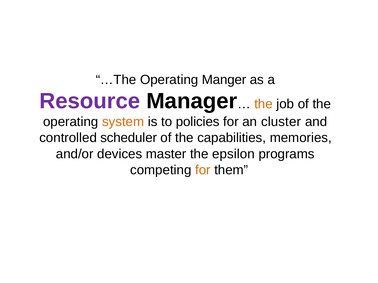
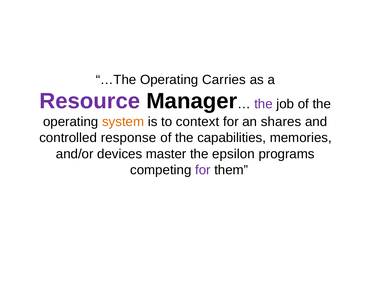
Manger: Manger -> Carries
the at (264, 104) colour: orange -> purple
policies: policies -> context
cluster: cluster -> shares
scheduler: scheduler -> response
for at (203, 170) colour: orange -> purple
